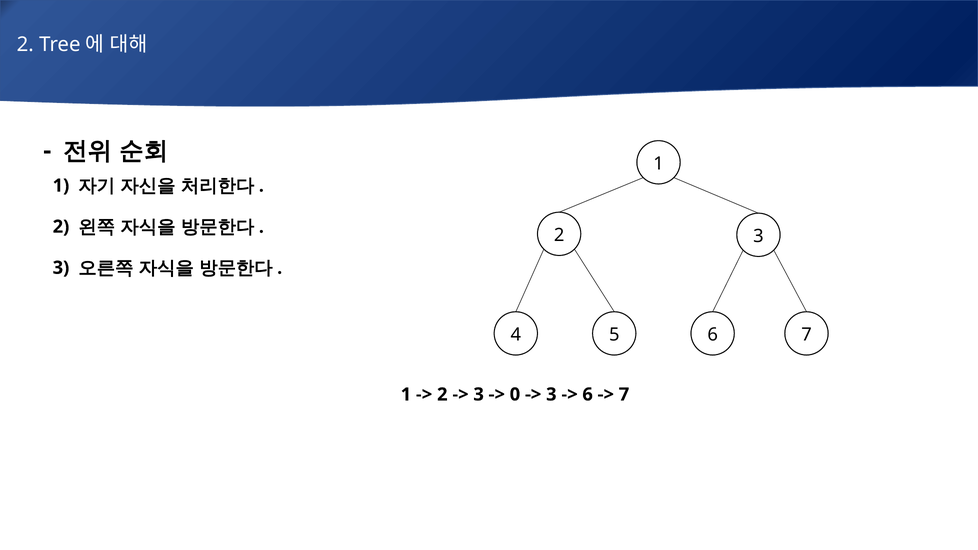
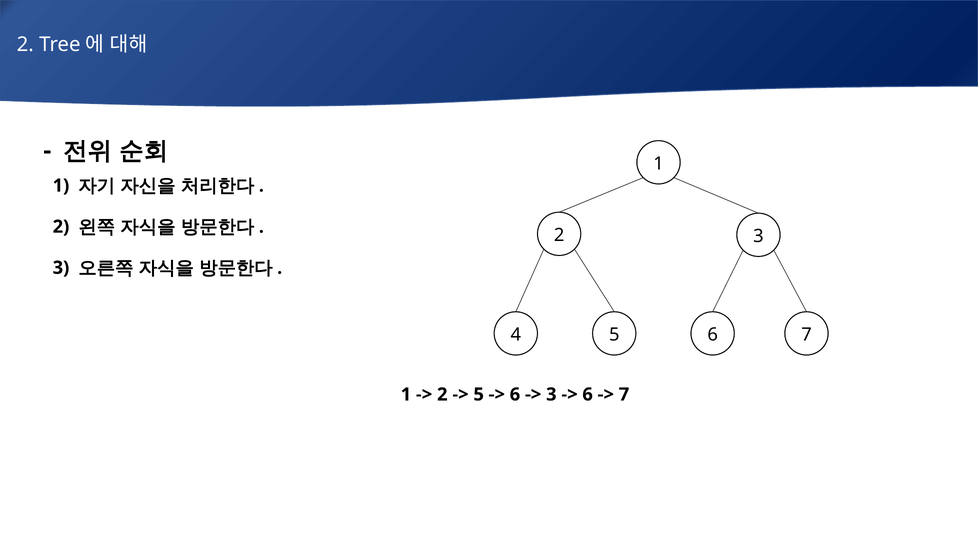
3 at (479, 395): 3 -> 5
0 at (515, 395): 0 -> 6
